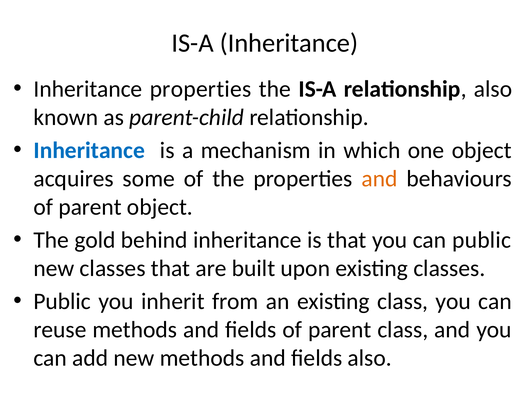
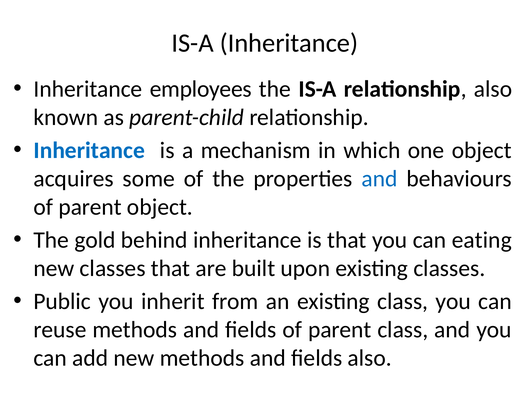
Inheritance properties: properties -> employees
and at (379, 178) colour: orange -> blue
can public: public -> eating
